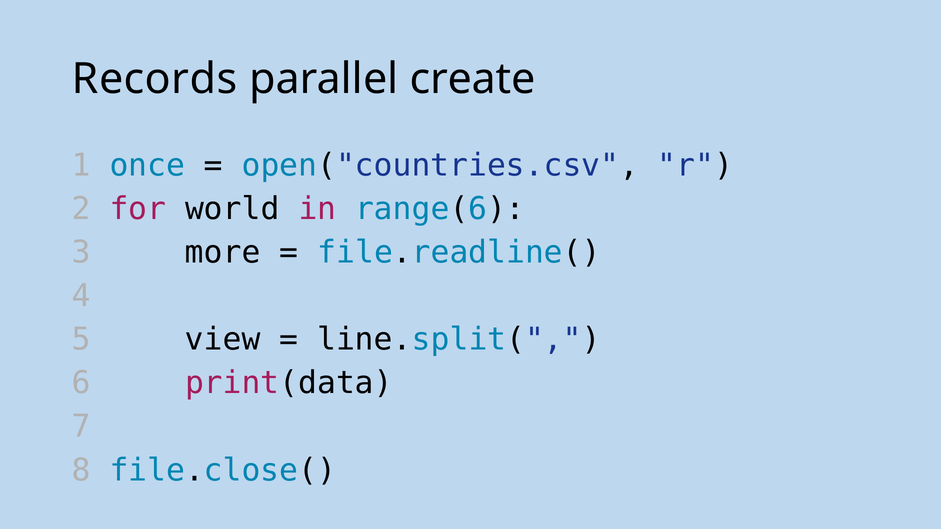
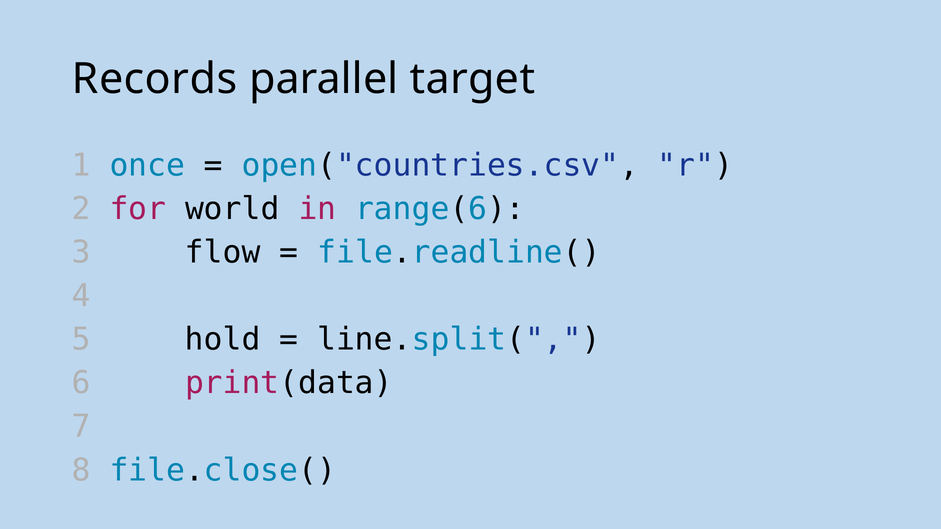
create: create -> target
more: more -> flow
view: view -> hold
